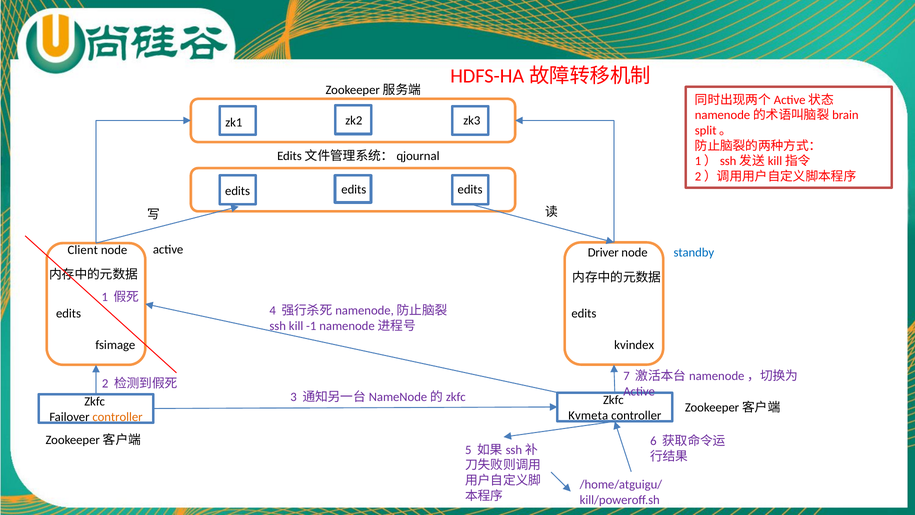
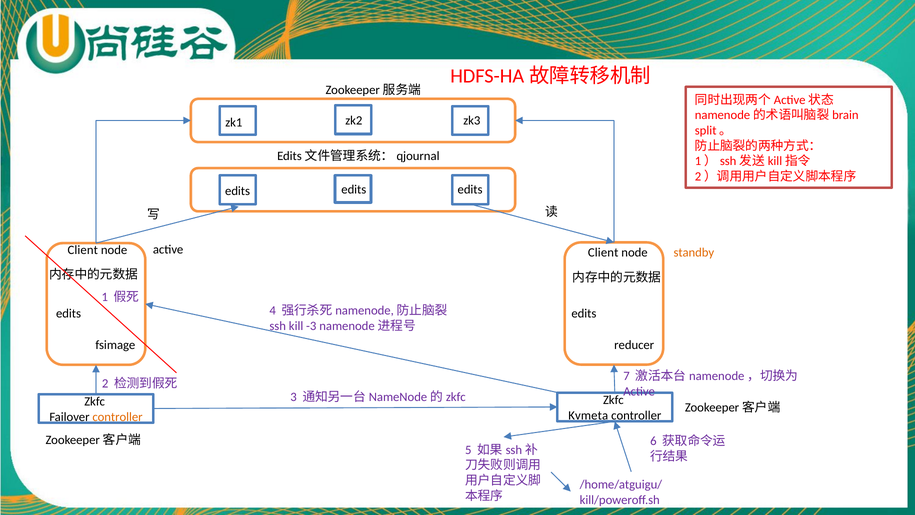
standby colour: blue -> orange
node Driver: Driver -> Client
-1: -1 -> -3
kvindex: kvindex -> reducer
